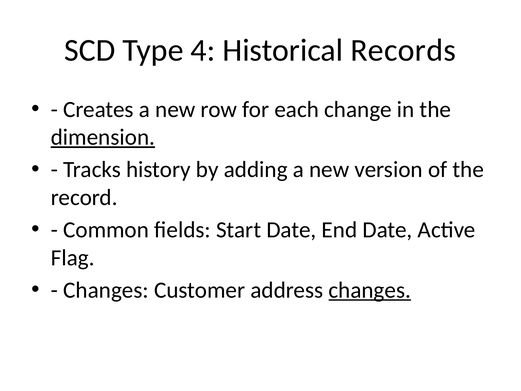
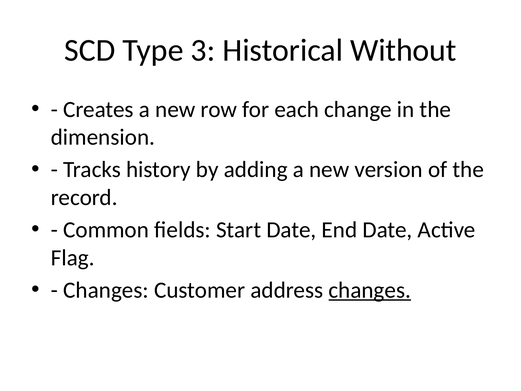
4: 4 -> 3
Records: Records -> Without
dimension underline: present -> none
